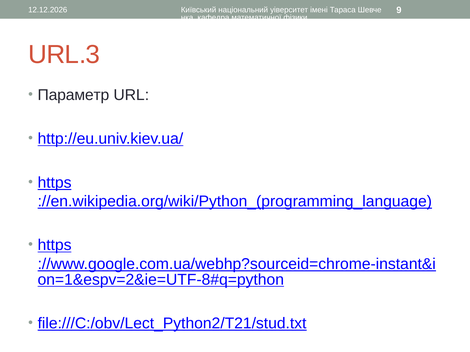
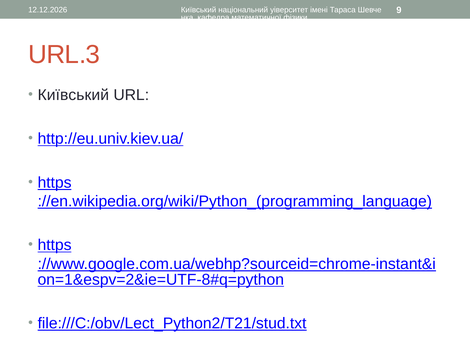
Параметр at (73, 95): Параметр -> Київський
